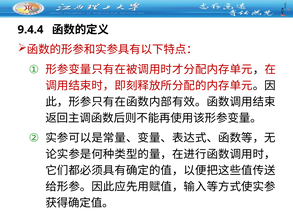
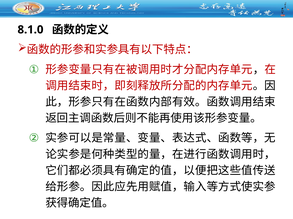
9.4.4: 9.4.4 -> 8.1.0
